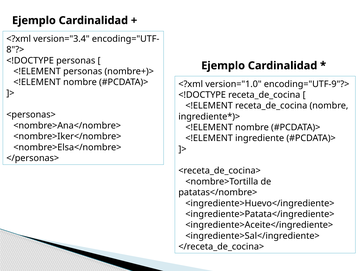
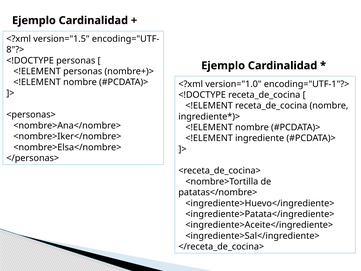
version="3.4: version="3.4 -> version="1.5
encoding="UTF-9"?>: encoding="UTF-9"?> -> encoding="UTF-1"?>
